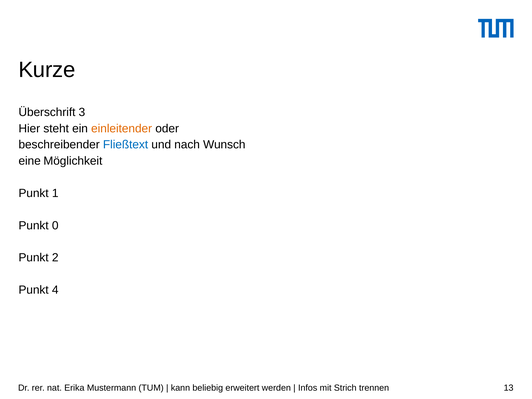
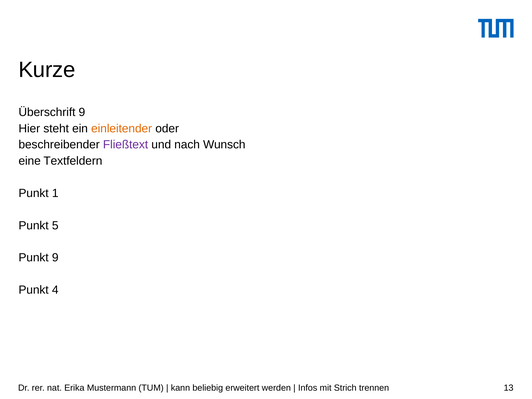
Überschrift 3: 3 -> 9
Fließtext colour: blue -> purple
Möglichkeit: Möglichkeit -> Textfeldern
0: 0 -> 5
Punkt 2: 2 -> 9
